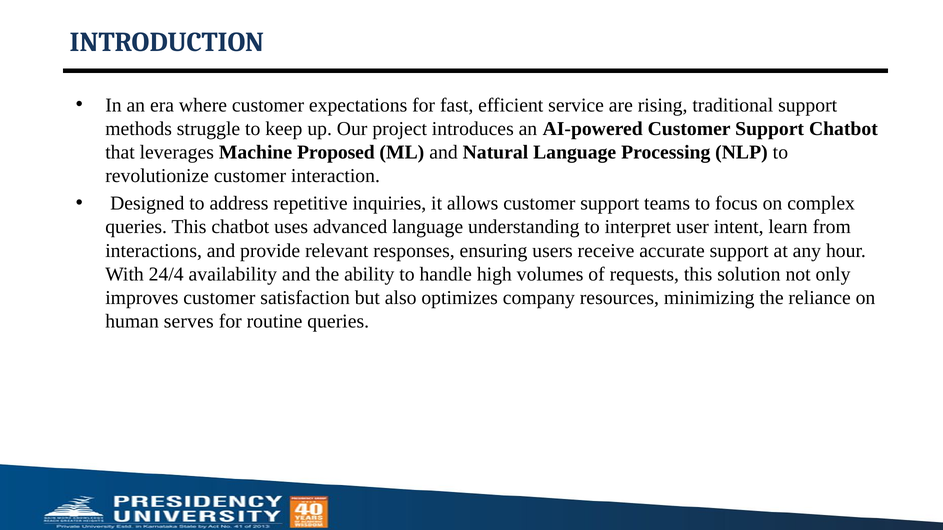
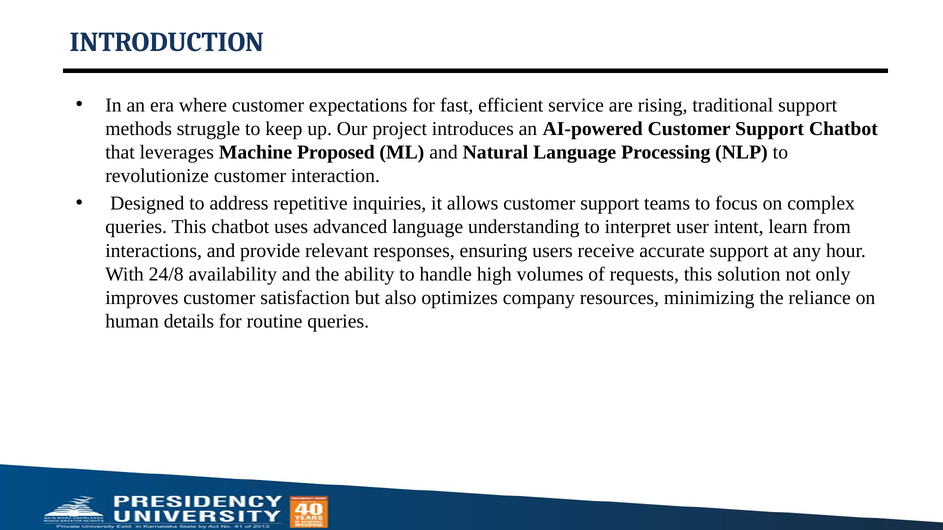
24/4: 24/4 -> 24/8
serves: serves -> details
